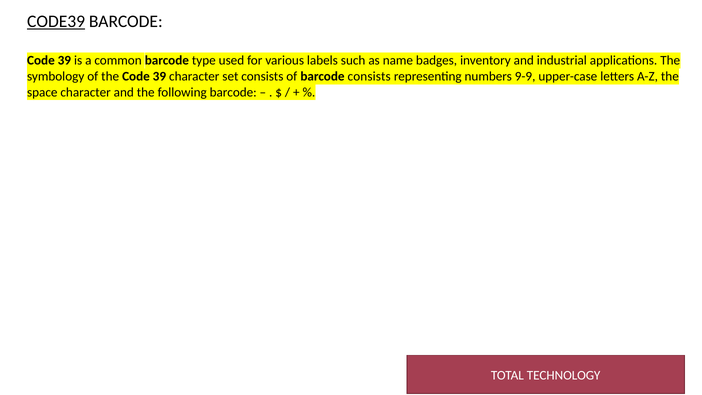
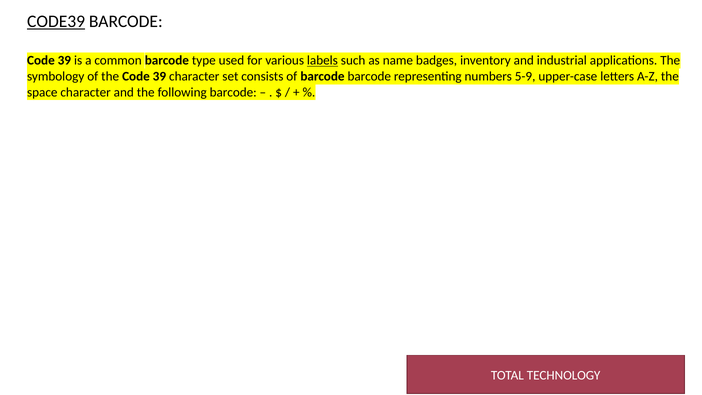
labels underline: none -> present
barcode consists: consists -> barcode
9-9: 9-9 -> 5-9
